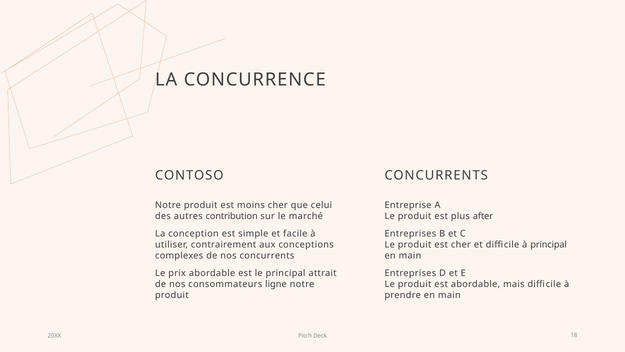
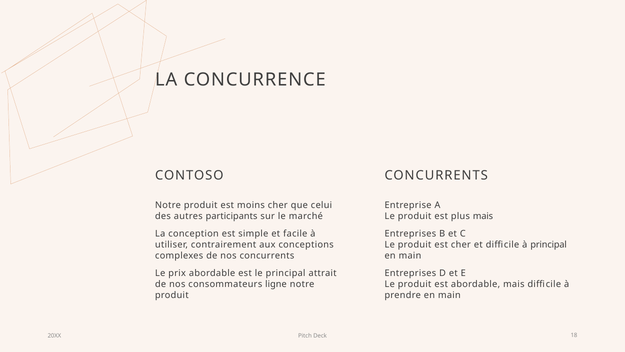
contribution: contribution -> participants
plus after: after -> mais
